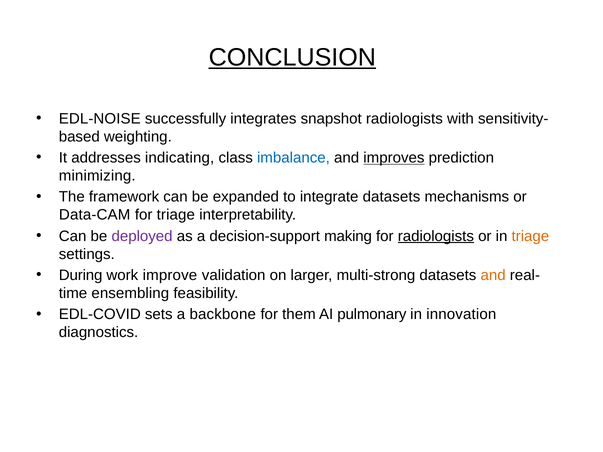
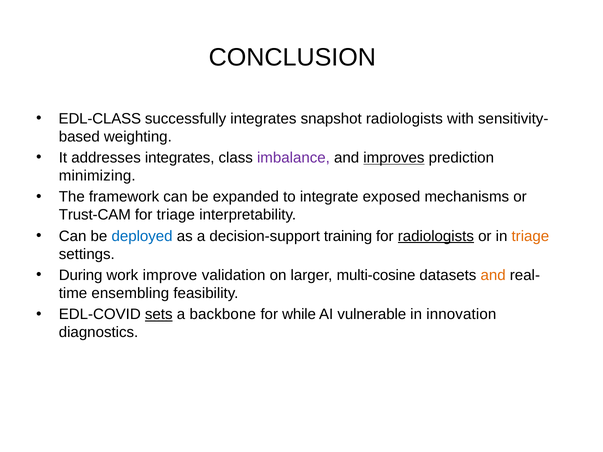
CONCLUSION underline: present -> none
EDL-NOISE: EDL-NOISE -> EDL-CLASS
addresses indicating: indicating -> integrates
imbalance colour: blue -> purple
integrate datasets: datasets -> exposed
Data-CAM: Data-CAM -> Trust-CAM
deployed colour: purple -> blue
making: making -> training
multi-strong: multi-strong -> multi-cosine
sets underline: none -> present
them: them -> while
pulmonary: pulmonary -> vulnerable
